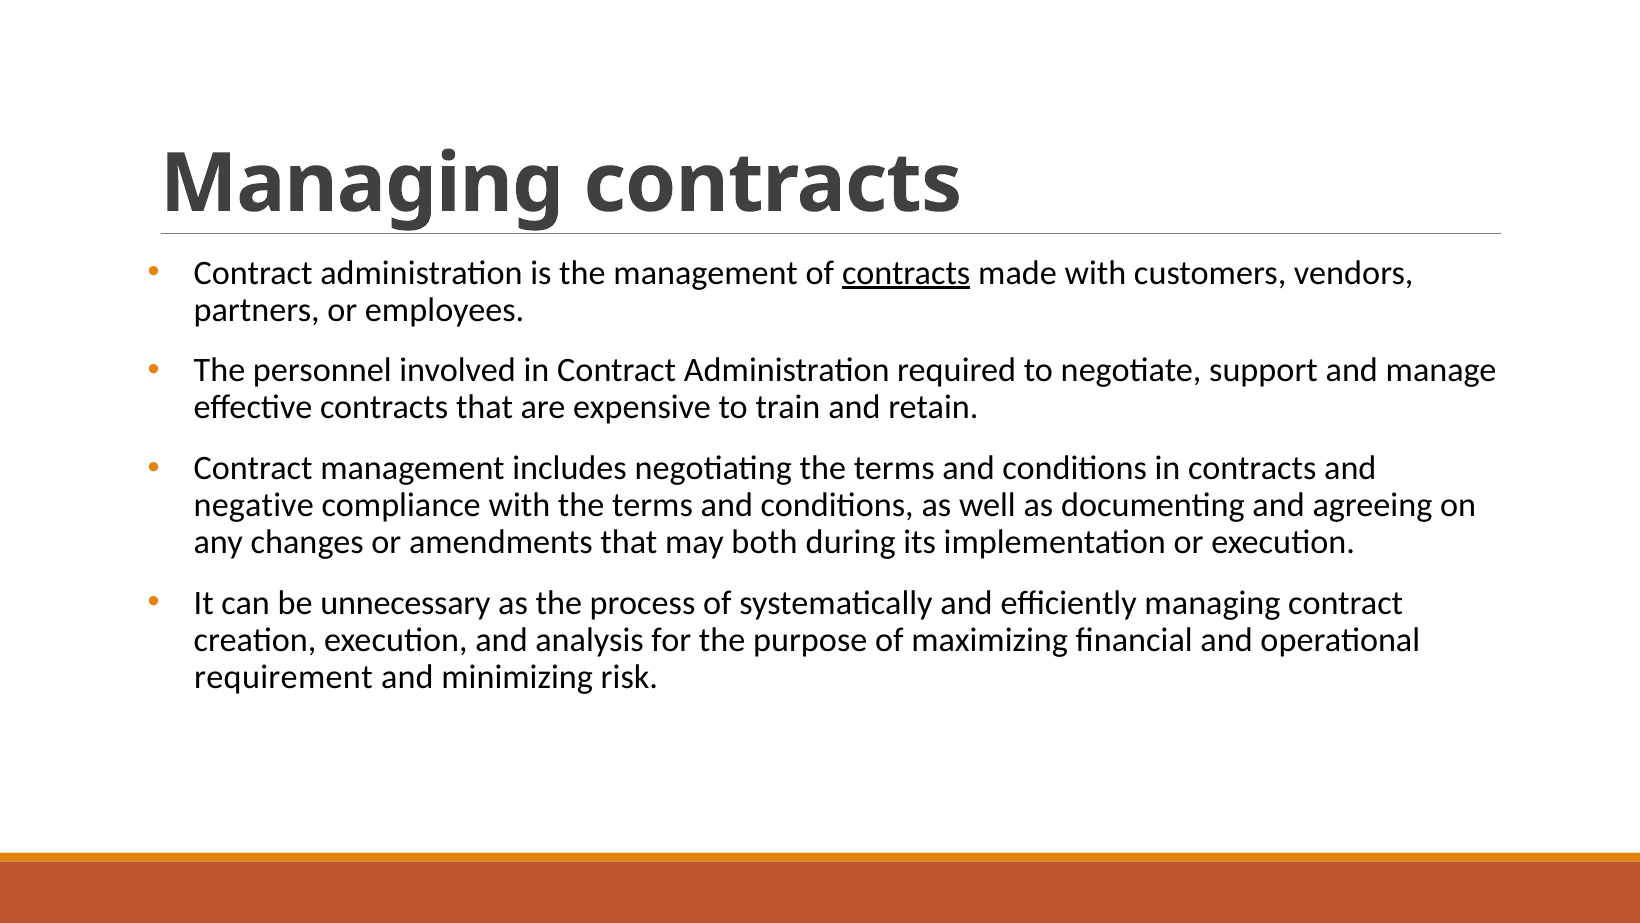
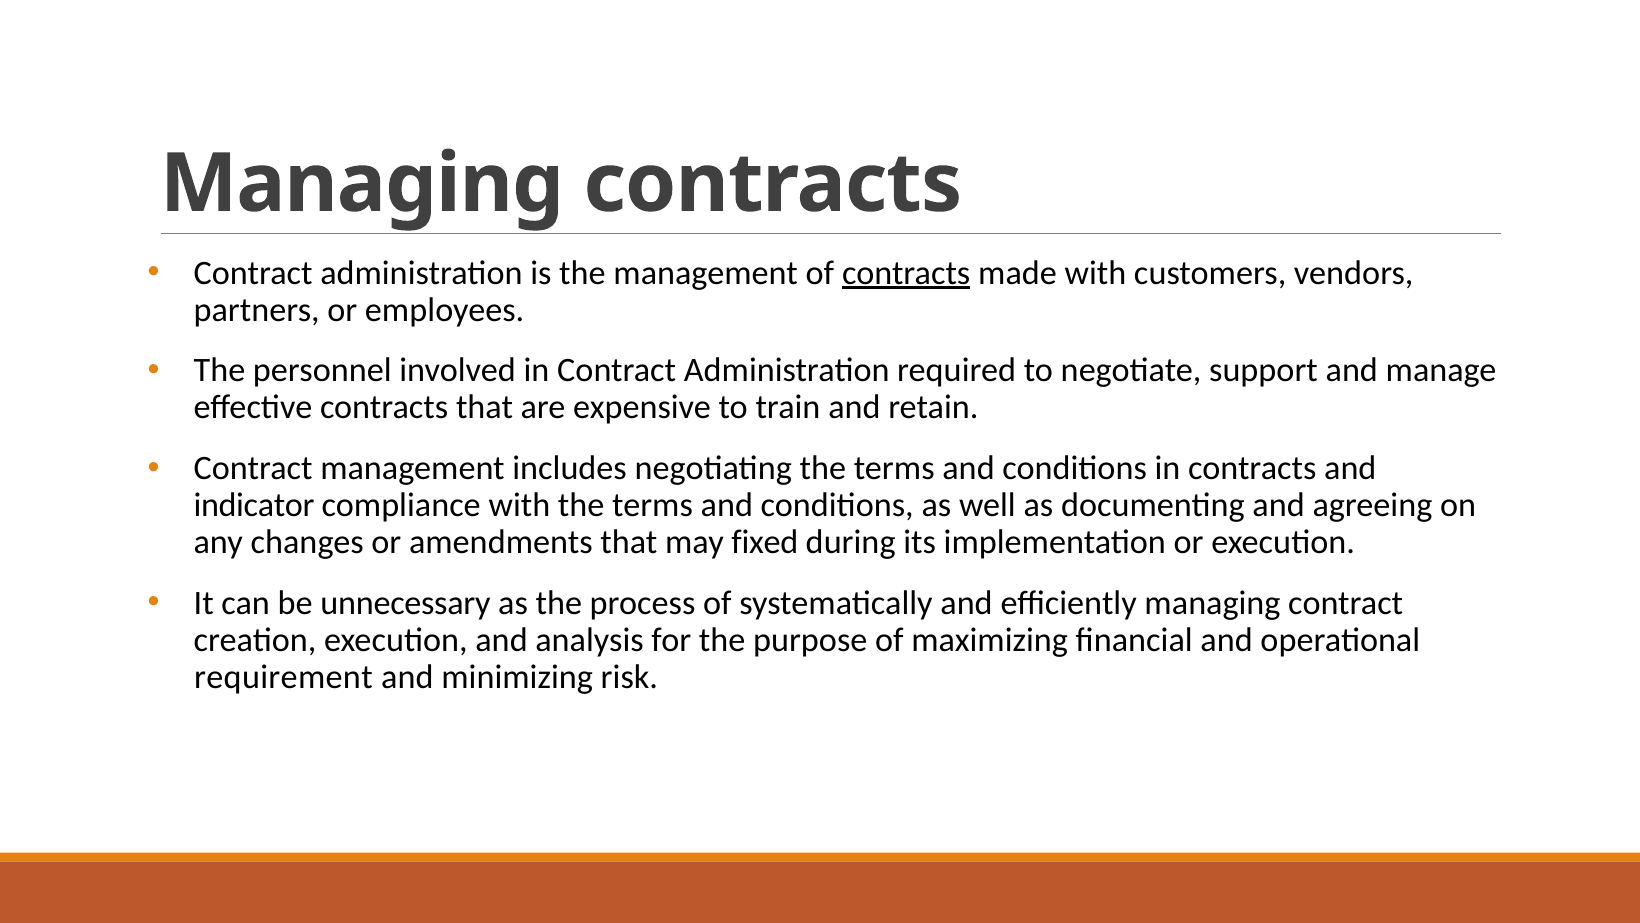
negative: negative -> indicator
both: both -> fixed
